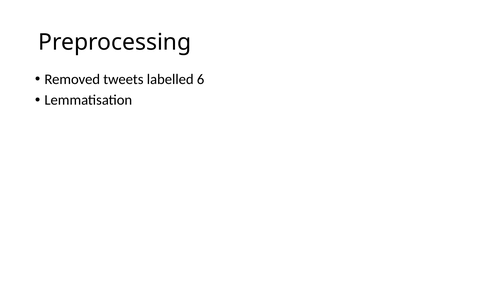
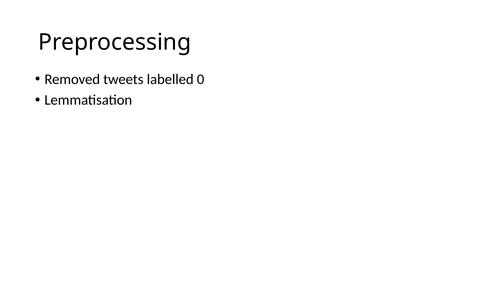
6: 6 -> 0
